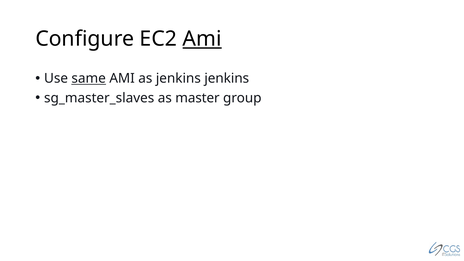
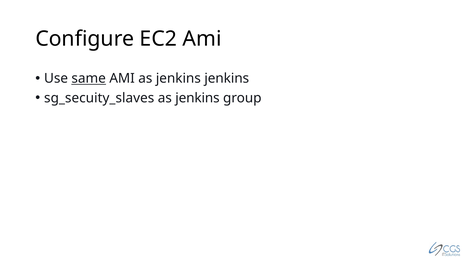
Ami at (202, 39) underline: present -> none
sg_master_slaves: sg_master_slaves -> sg_secuity_slaves
master at (197, 98): master -> jenkins
